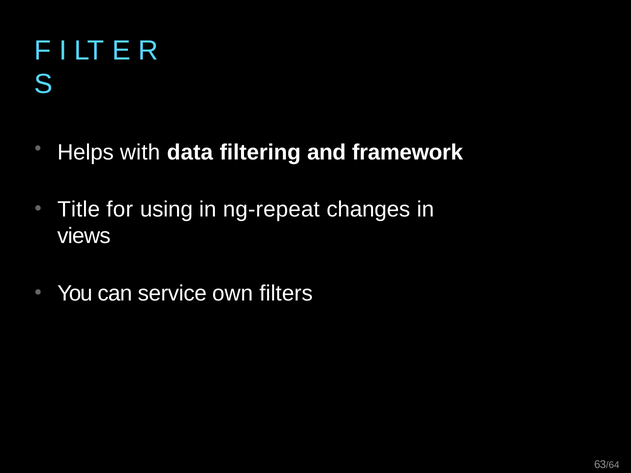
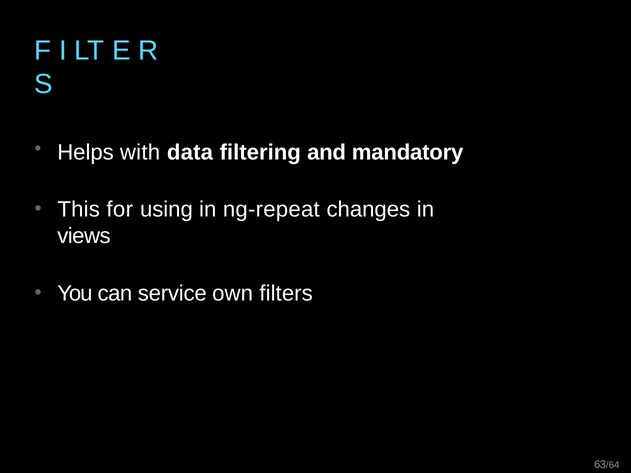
framework: framework -> mandatory
Title: Title -> This
